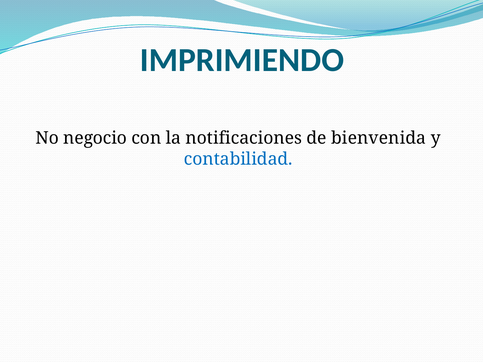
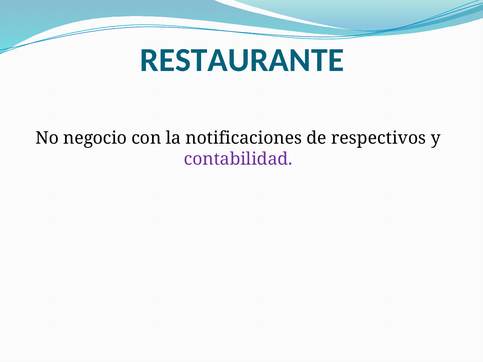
IMPRIMIENDO: IMPRIMIENDO -> RESTAURANTE
bienvenida: bienvenida -> respectivos
contabilidad colour: blue -> purple
